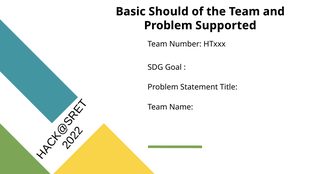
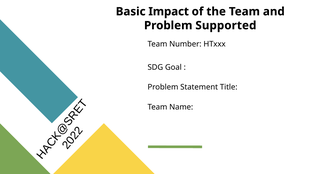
Should: Should -> Impact
